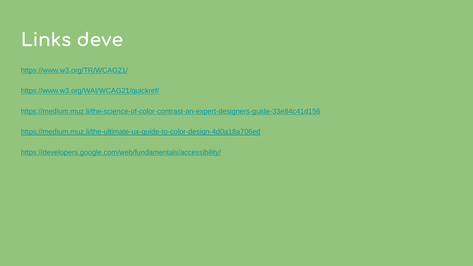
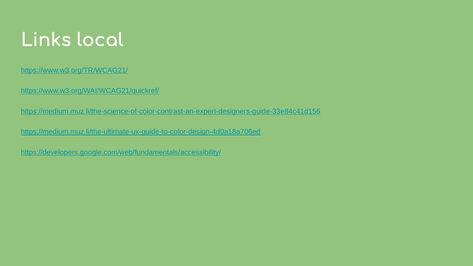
deve: deve -> local
